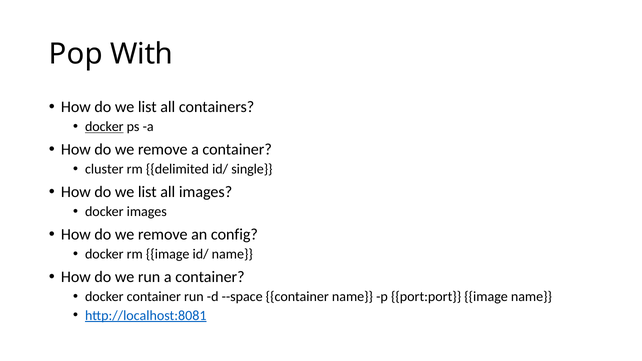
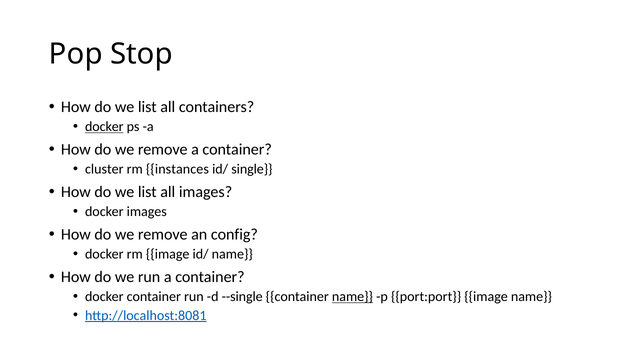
With: With -> Stop
delimited: delimited -> instances
--space: --space -> --single
name at (352, 297) underline: none -> present
